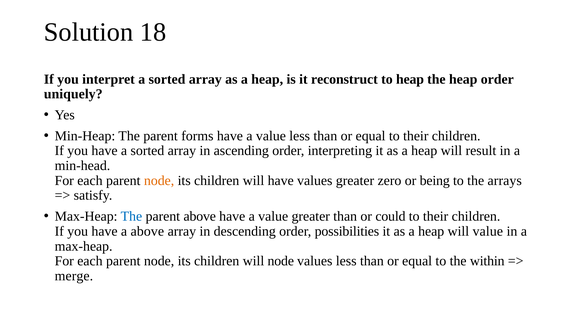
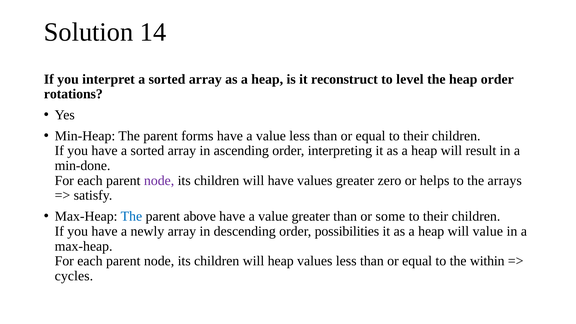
18: 18 -> 14
to heap: heap -> level
uniquely: uniquely -> rotations
min-head: min-head -> min-done
node at (159, 181) colour: orange -> purple
being: being -> helps
could: could -> some
a above: above -> newly
will node: node -> heap
merge: merge -> cycles
